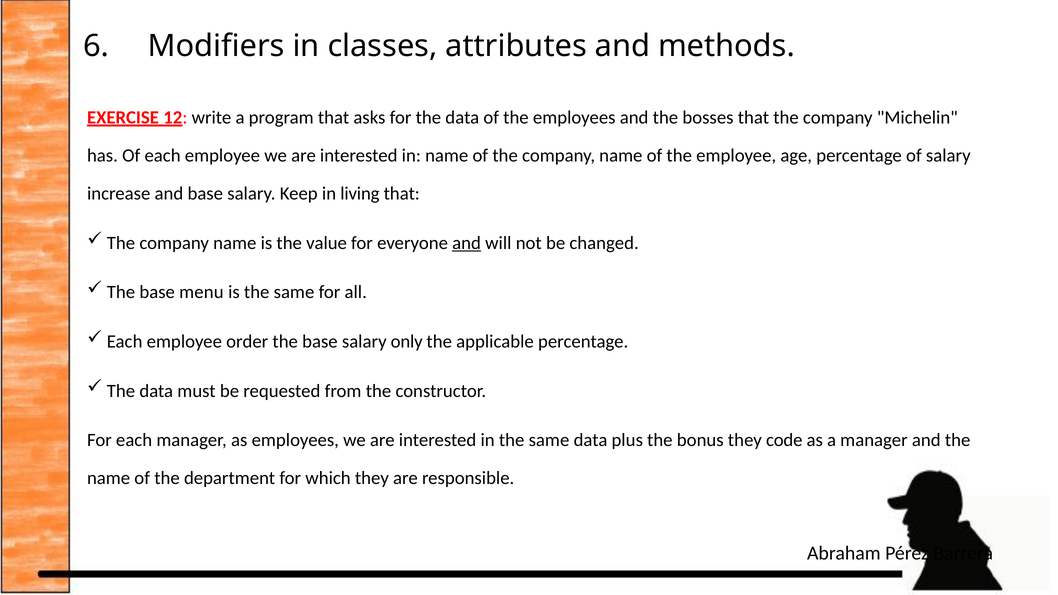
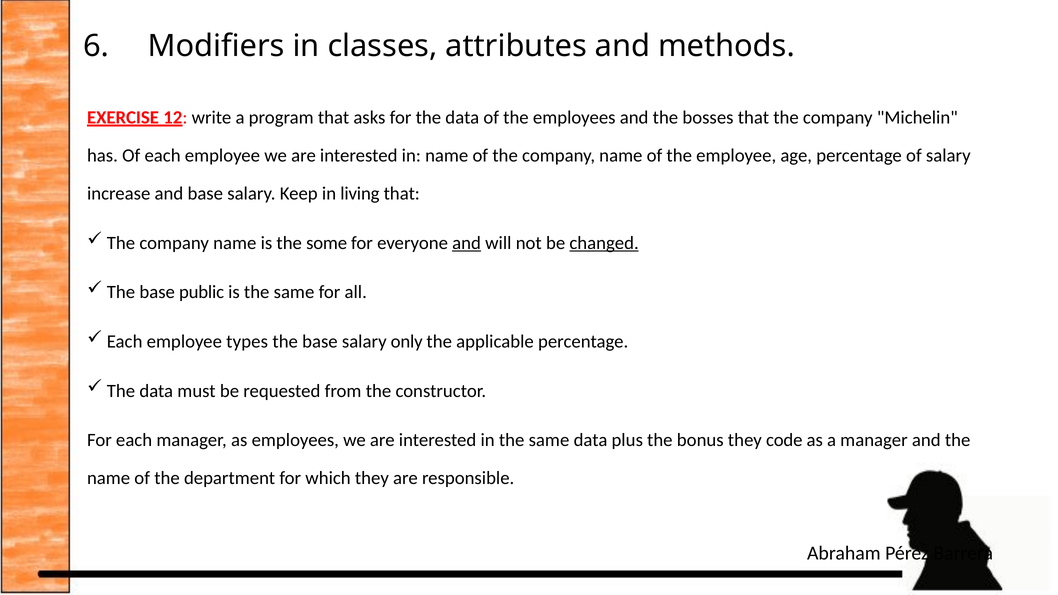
value: value -> some
changed underline: none -> present
menu: menu -> public
order: order -> types
